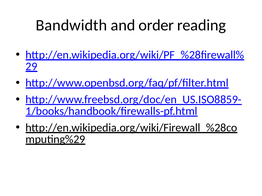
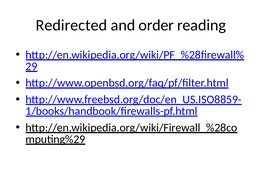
Bandwidth: Bandwidth -> Redirected
